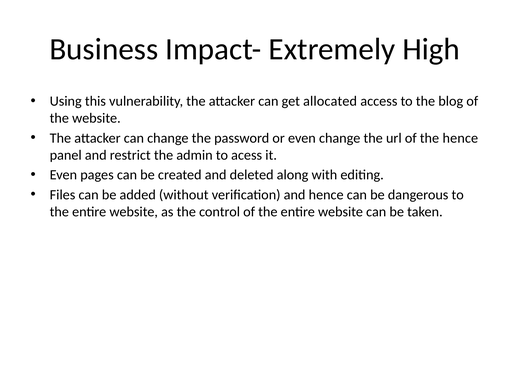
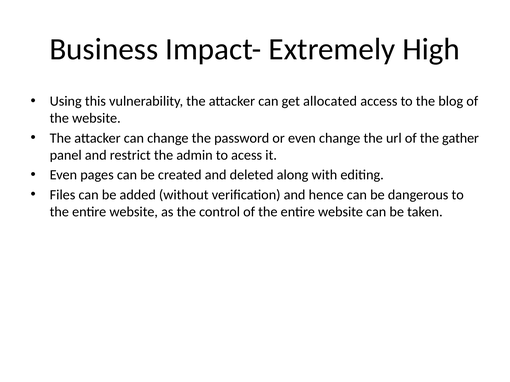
the hence: hence -> gather
